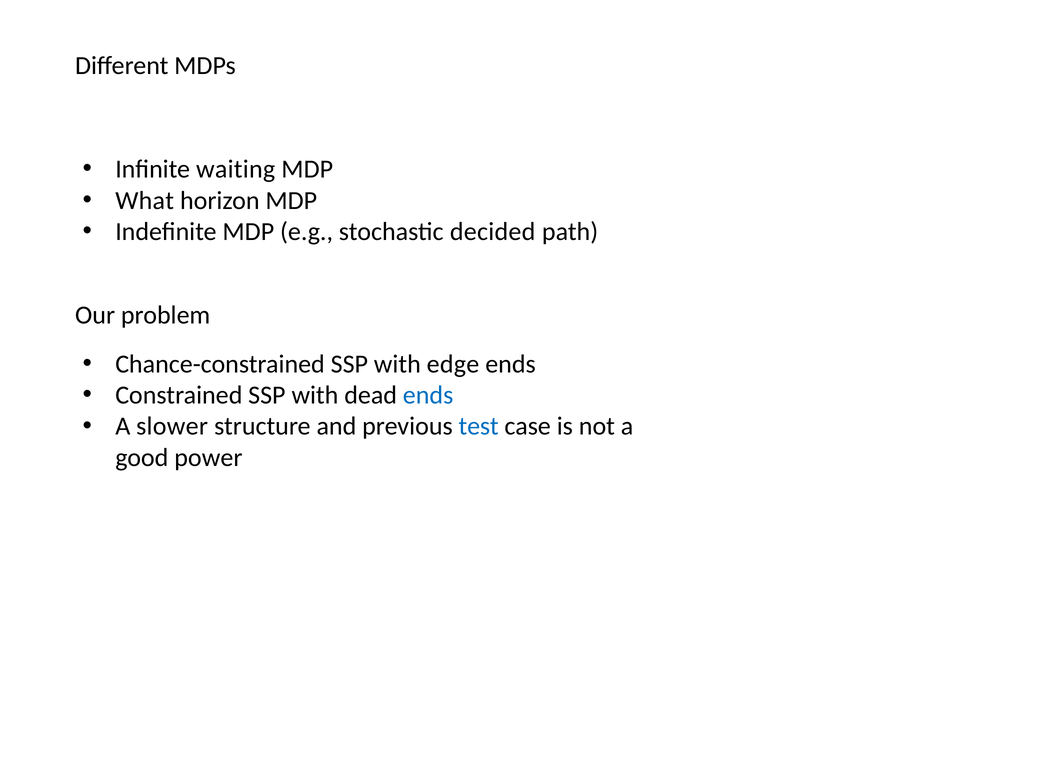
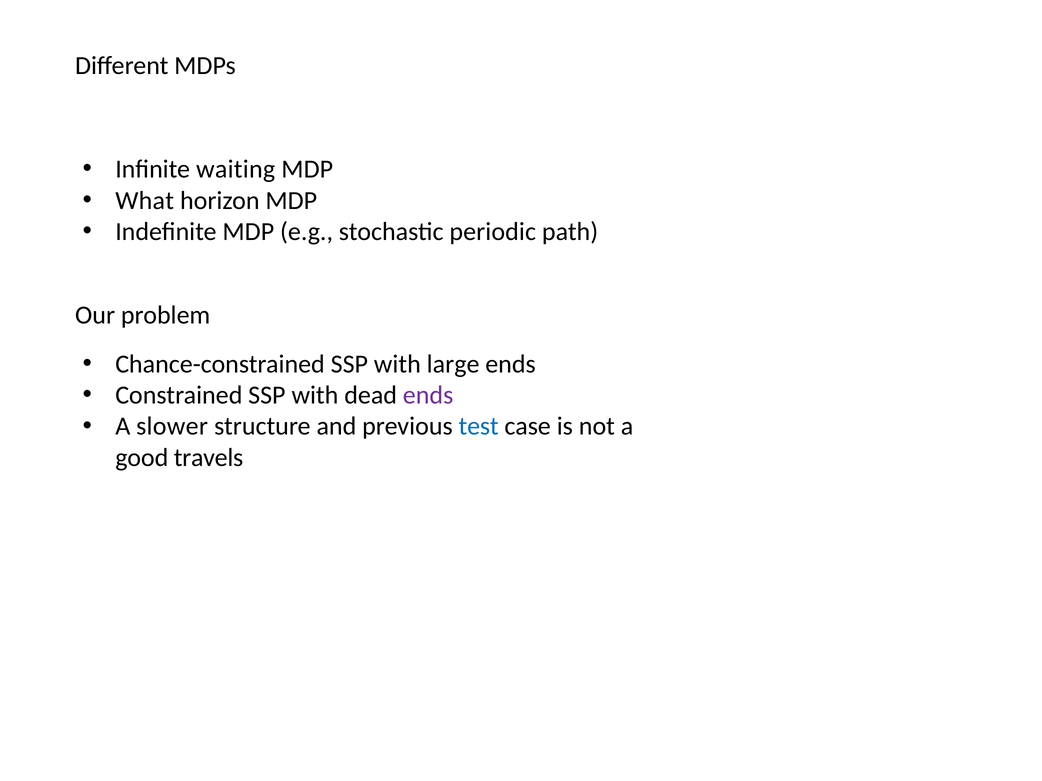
decided: decided -> periodic
edge: edge -> large
ends at (428, 395) colour: blue -> purple
power: power -> travels
